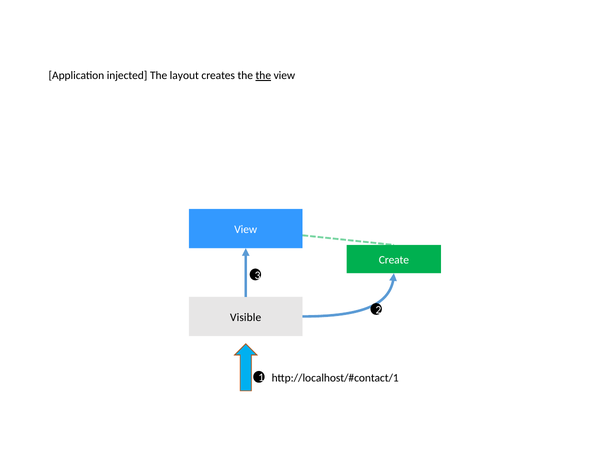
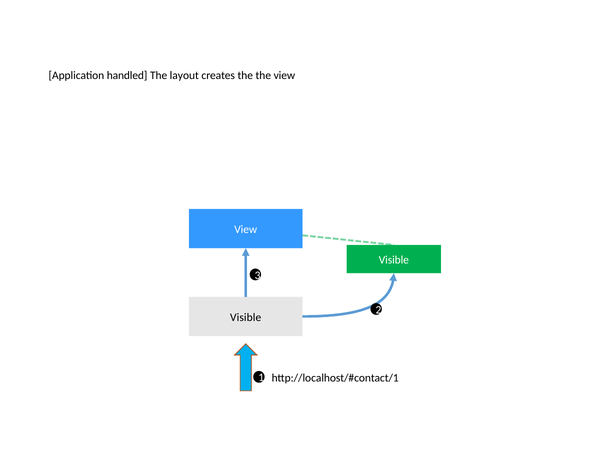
injected: injected -> handled
the at (263, 76) underline: present -> none
Create at (394, 260): Create -> Visible
